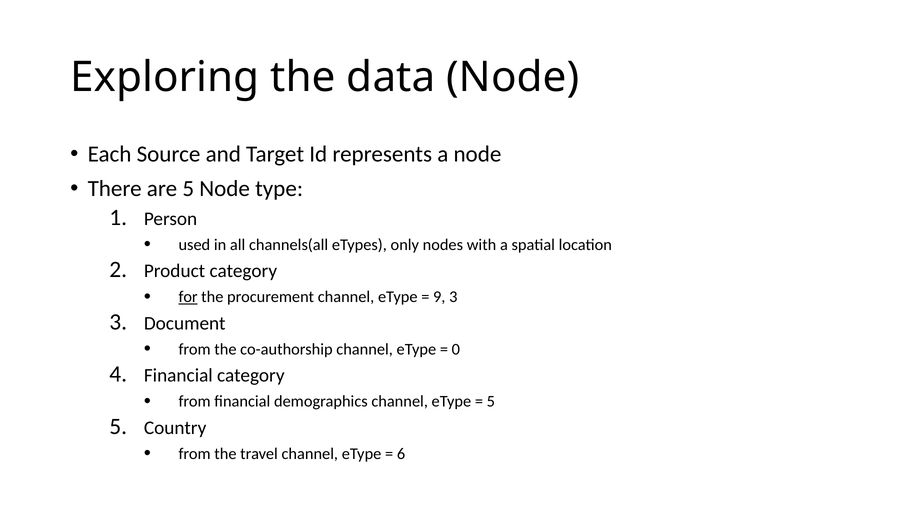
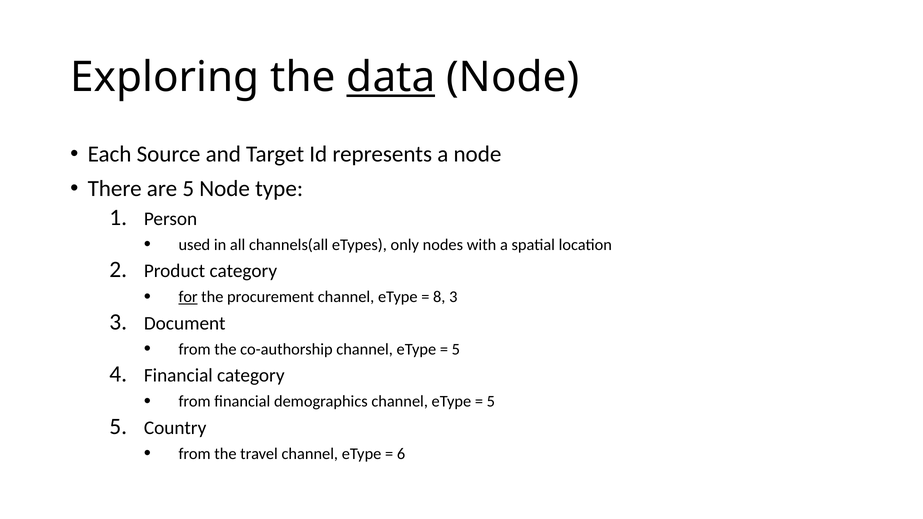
data underline: none -> present
9: 9 -> 8
0 at (456, 349): 0 -> 5
